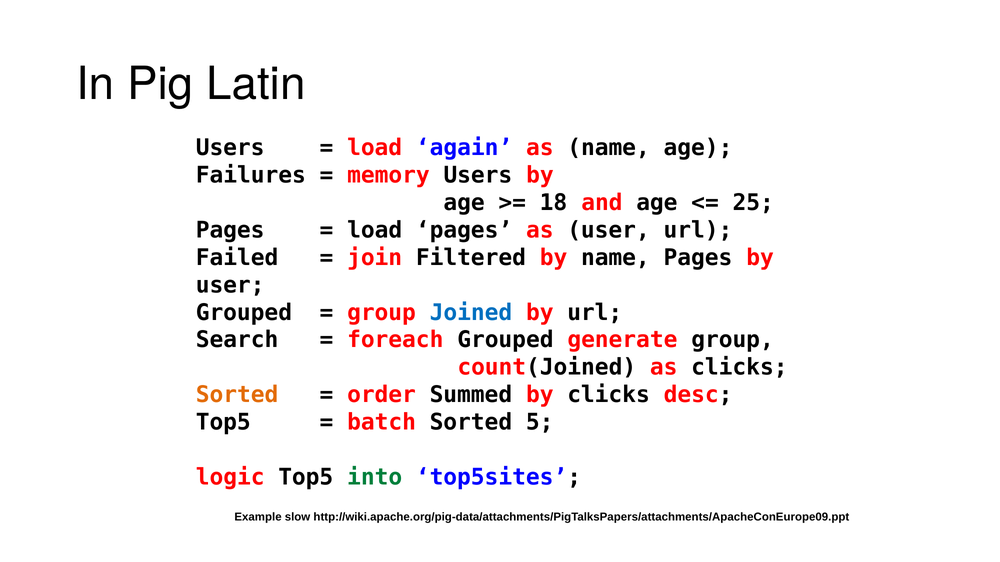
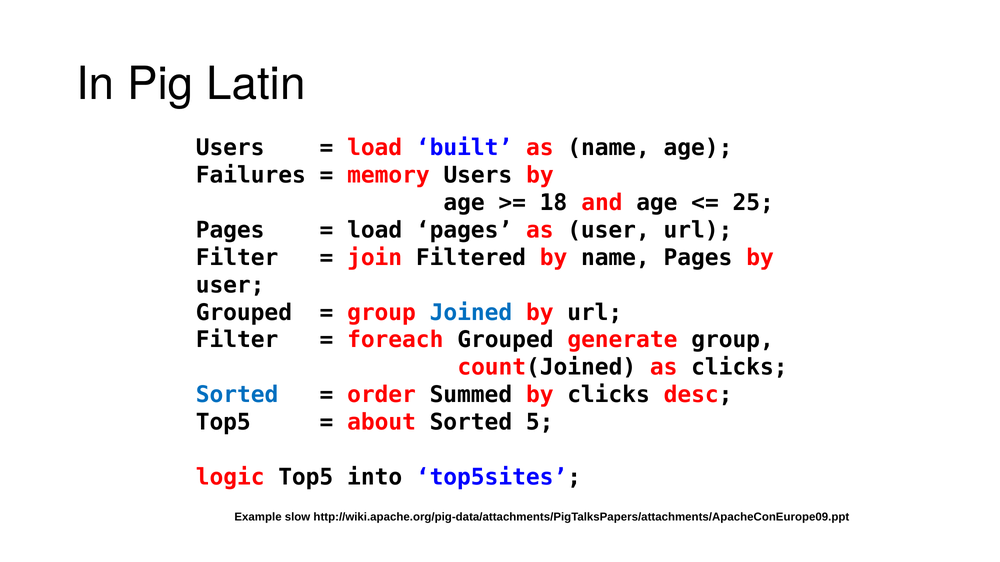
again: again -> built
Failed at (237, 258): Failed -> Filter
Search at (237, 340): Search -> Filter
Sorted at (237, 395) colour: orange -> blue
batch: batch -> about
into colour: green -> black
